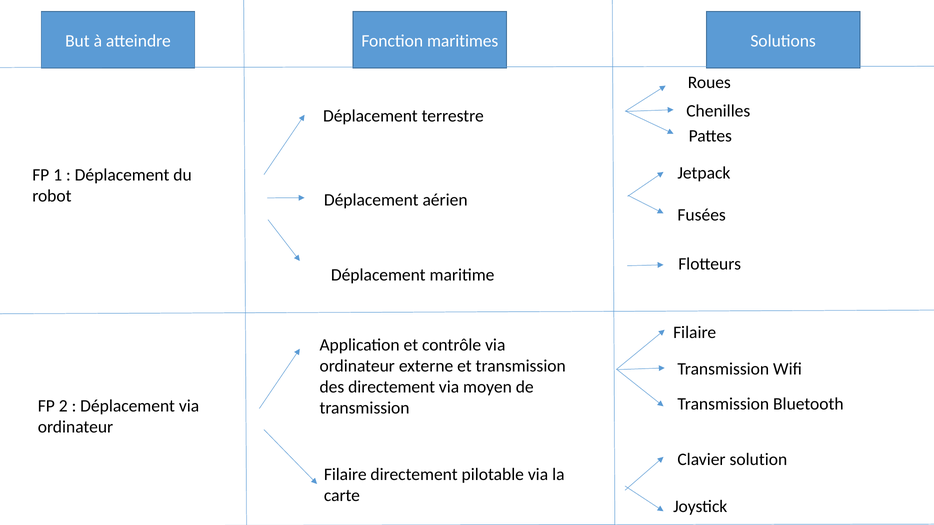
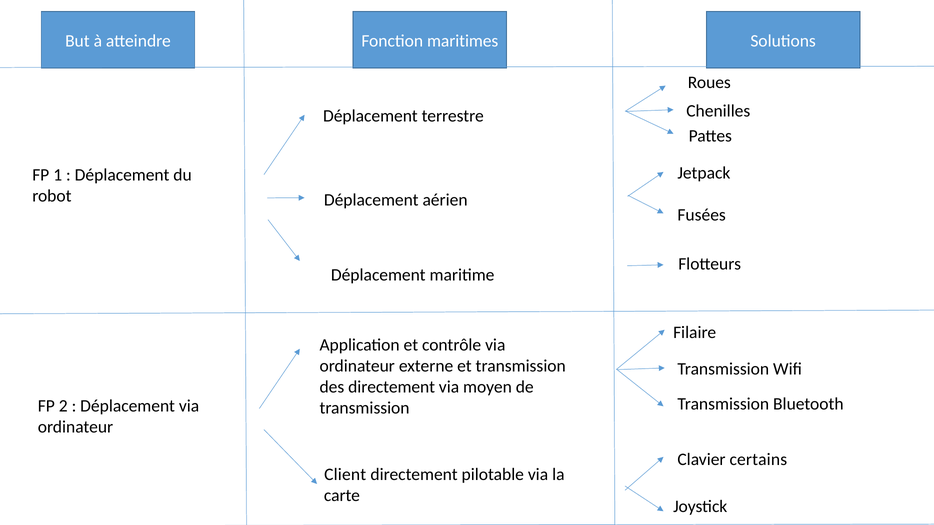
solution: solution -> certains
Filaire at (345, 475): Filaire -> Client
